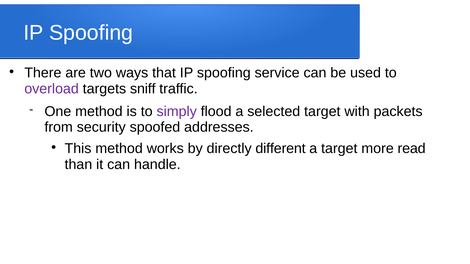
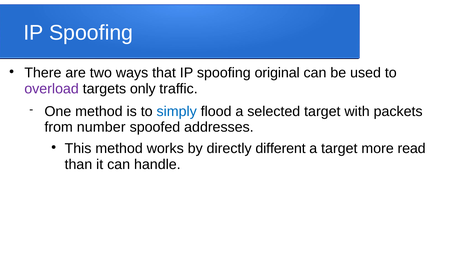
service: service -> original
sniff: sniff -> only
simply colour: purple -> blue
security: security -> number
